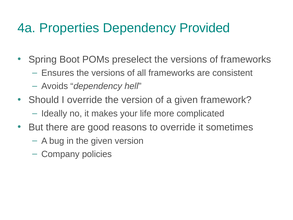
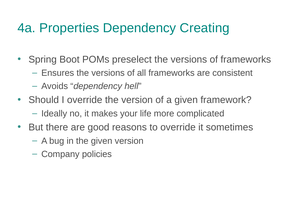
Provided: Provided -> Creating
